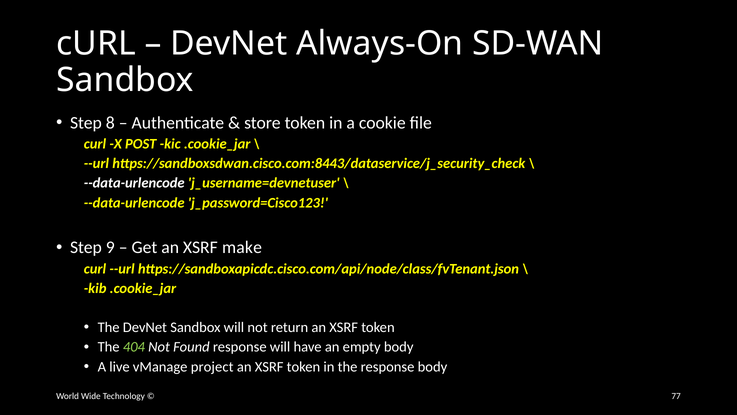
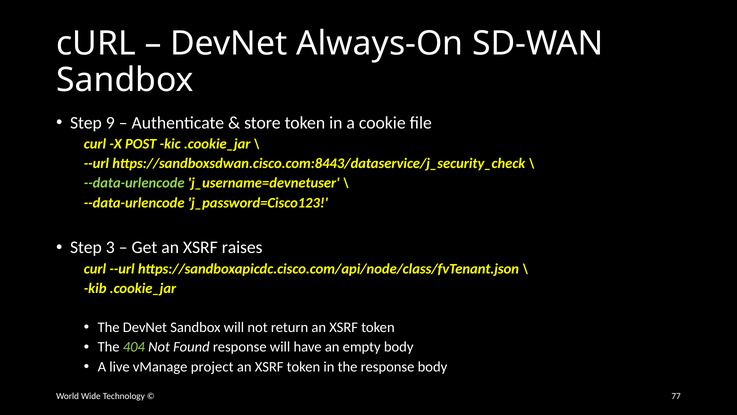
8: 8 -> 9
--data-urlencode at (134, 183) colour: white -> light green
9: 9 -> 3
make: make -> raises
